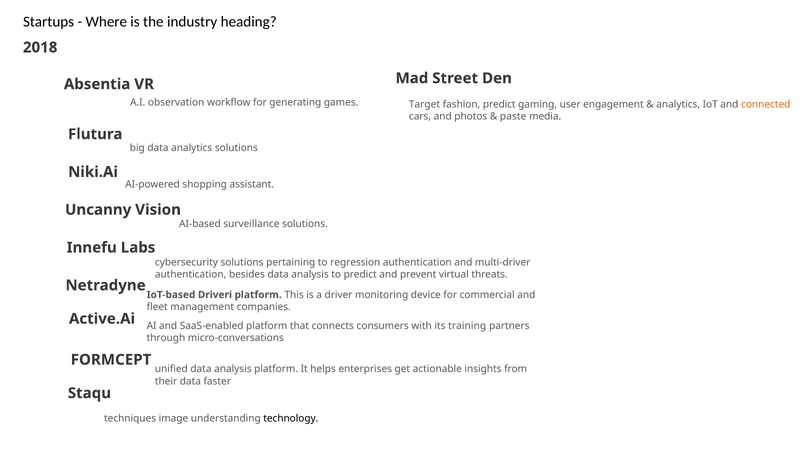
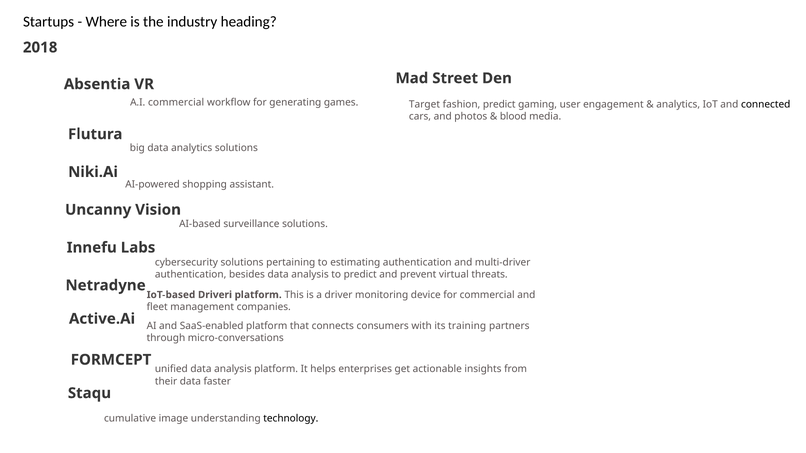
A.I observation: observation -> commercial
connected colour: orange -> black
paste: paste -> blood
regression: regression -> estimating
techniques: techniques -> cumulative
